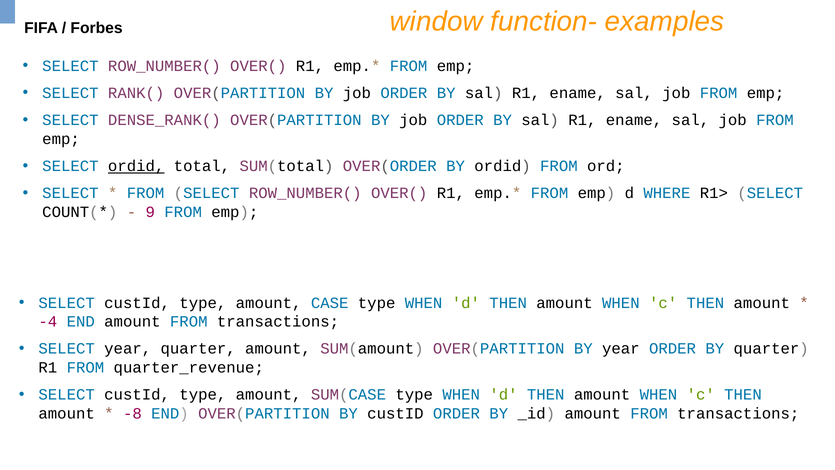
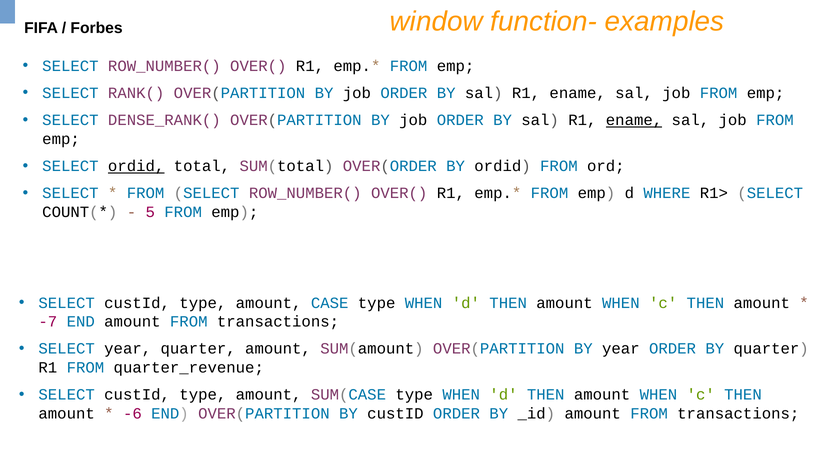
ename at (634, 120) underline: none -> present
9: 9 -> 5
-4: -4 -> -7
-8: -8 -> -6
